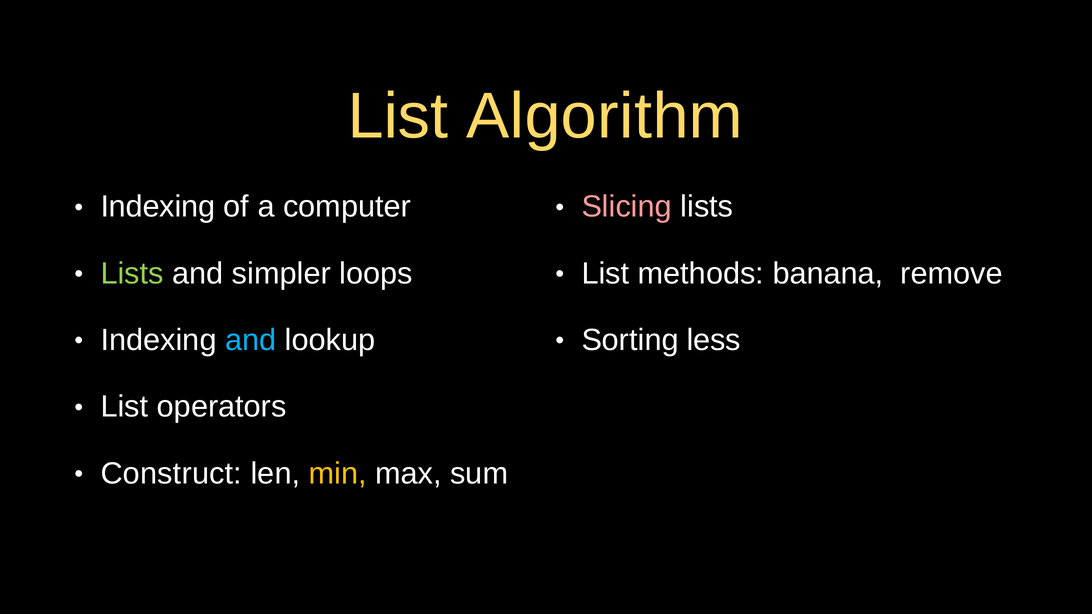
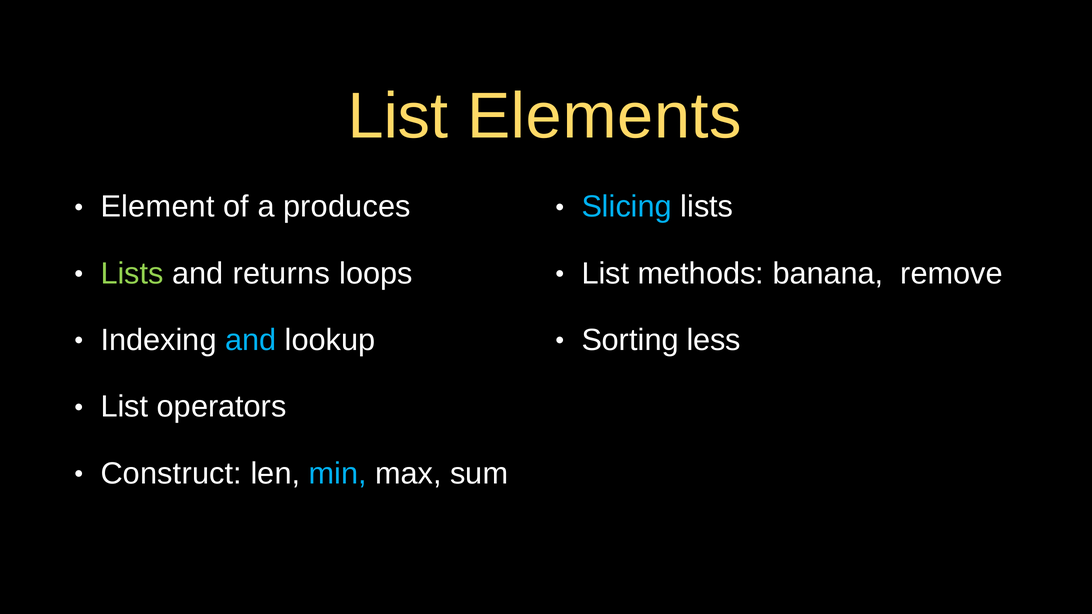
Algorithm: Algorithm -> Elements
Indexing at (158, 207): Indexing -> Element
computer: computer -> produces
Slicing colour: pink -> light blue
simpler: simpler -> returns
min colour: yellow -> light blue
